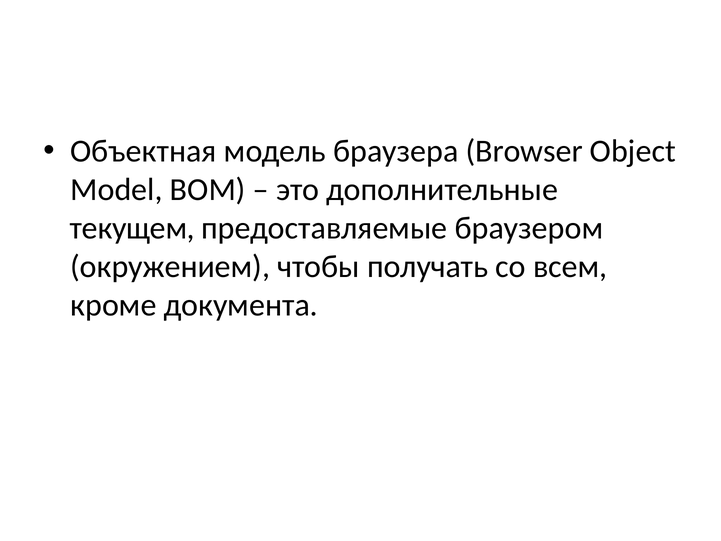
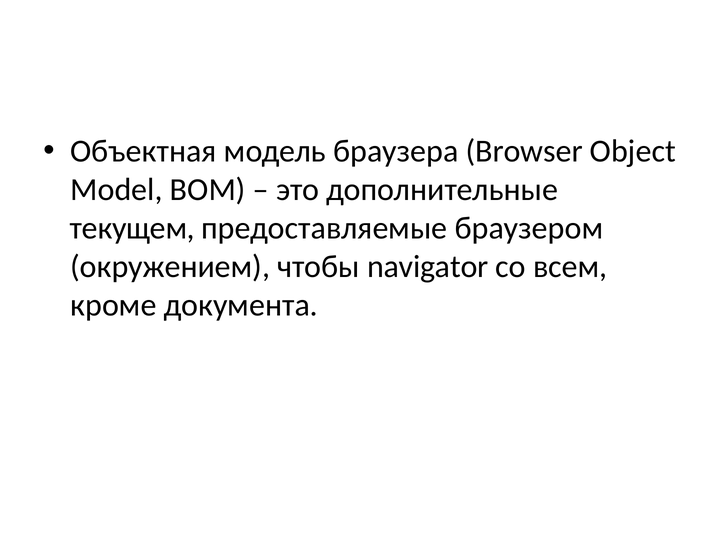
получать: получать -> navigator
